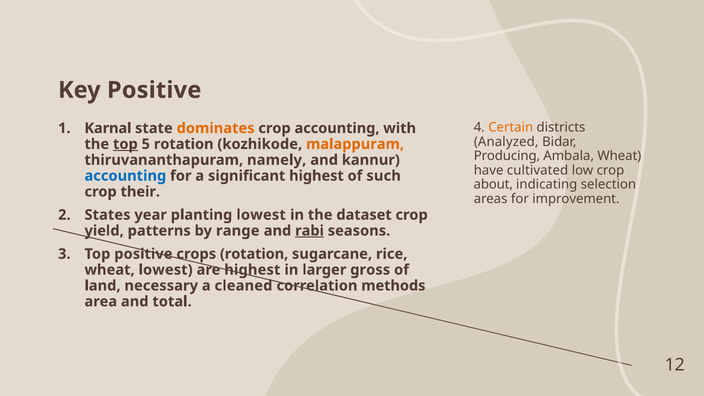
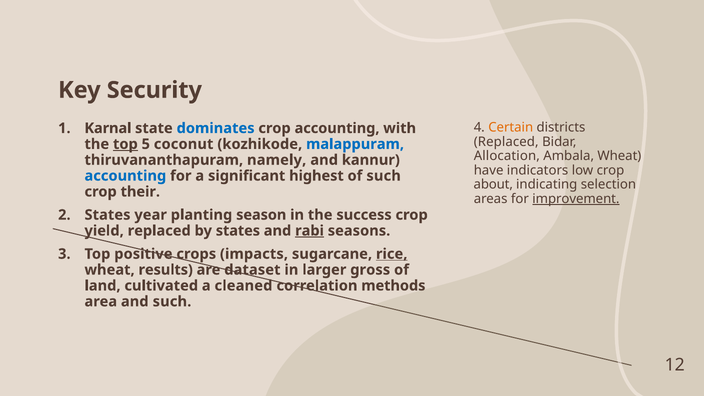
Key Positive: Positive -> Security
dominates colour: orange -> blue
Analyzed at (506, 142): Analyzed -> Replaced
5 rotation: rotation -> coconut
malappuram colour: orange -> blue
Producing: Producing -> Allocation
cultivated: cultivated -> indicators
improvement underline: none -> present
planting lowest: lowest -> season
dataset: dataset -> success
yield patterns: patterns -> replaced
by range: range -> states
crops rotation: rotation -> impacts
rice underline: none -> present
wheat lowest: lowest -> results
are highest: highest -> dataset
necessary: necessary -> cultivated
and total: total -> such
